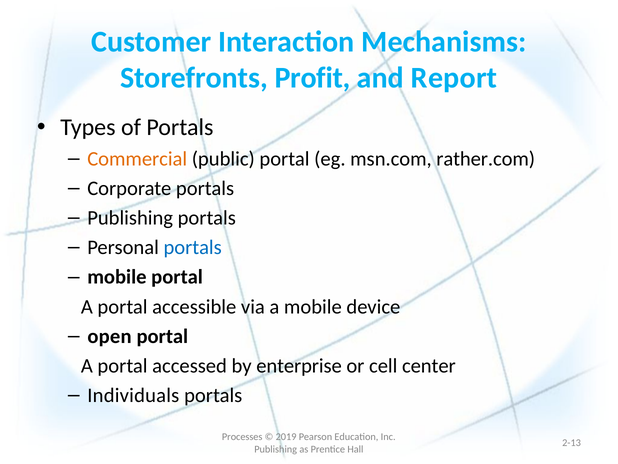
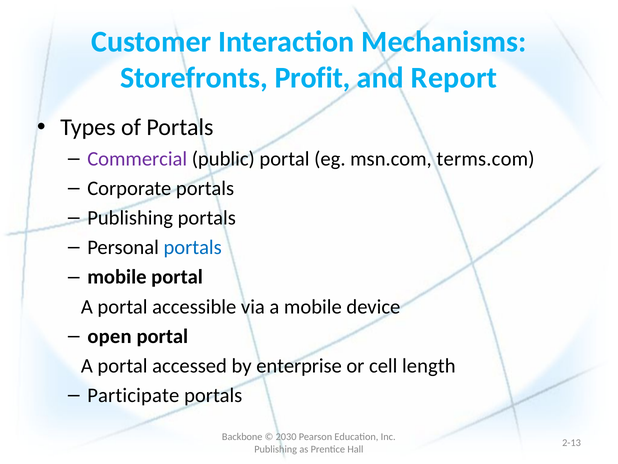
Commercial colour: orange -> purple
rather.com: rather.com -> terms.com
center: center -> length
Individuals: Individuals -> Participate
Processes: Processes -> Backbone
2019: 2019 -> 2030
